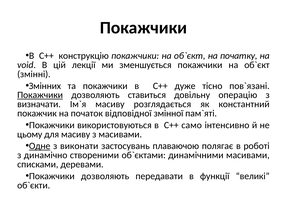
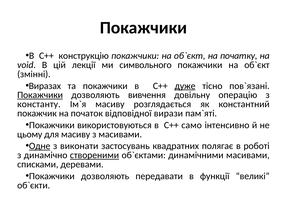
зменшується: зменшується -> символьного
Змінних: Змінних -> Виразах
дуже underline: none -> present
ставиться: ставиться -> вивчення
визначати: визначати -> константу
змінної: змінної -> вирази
плаваючою: плаваючою -> квадратних
створеними underline: none -> present
